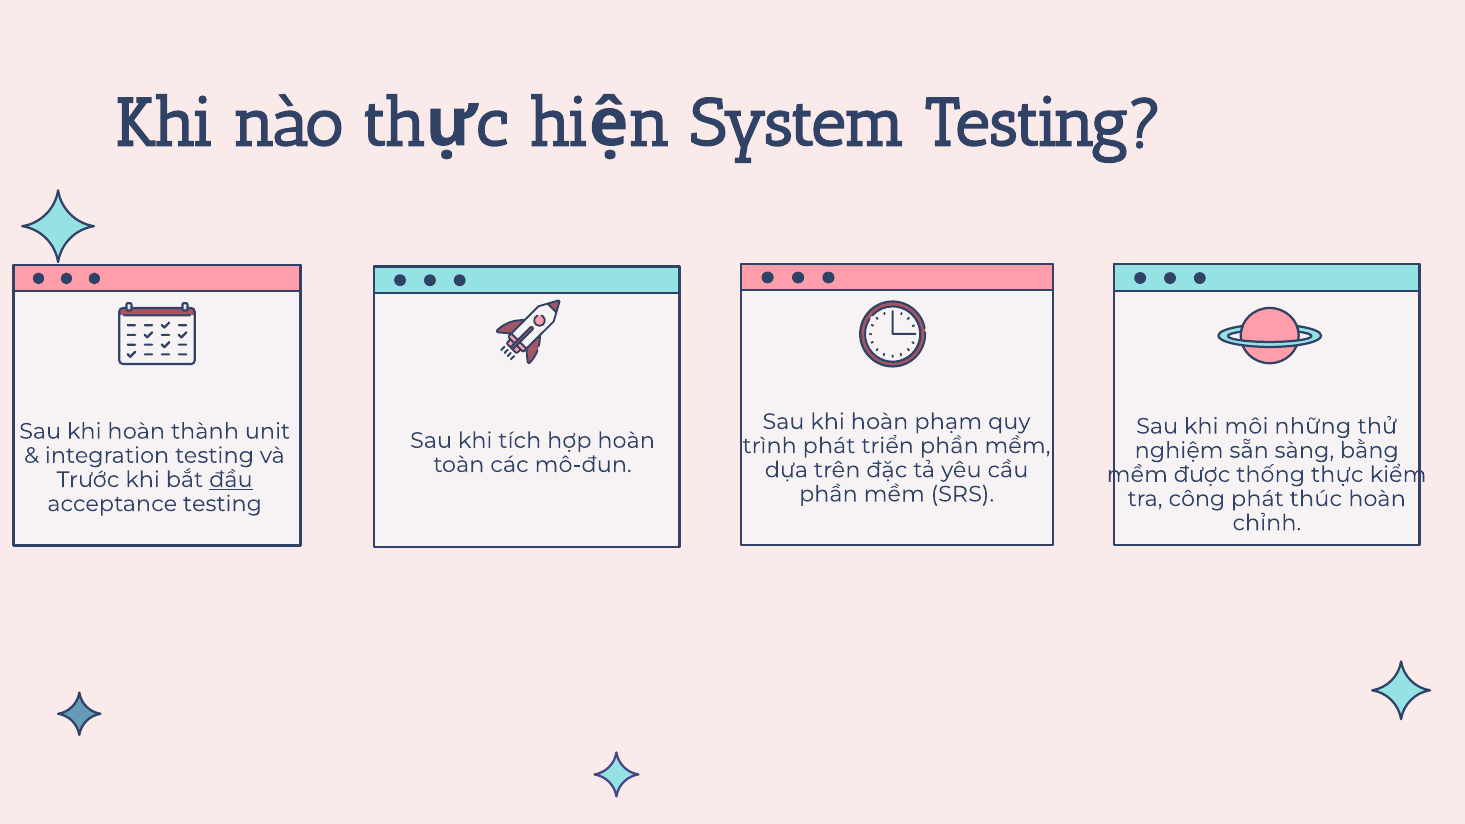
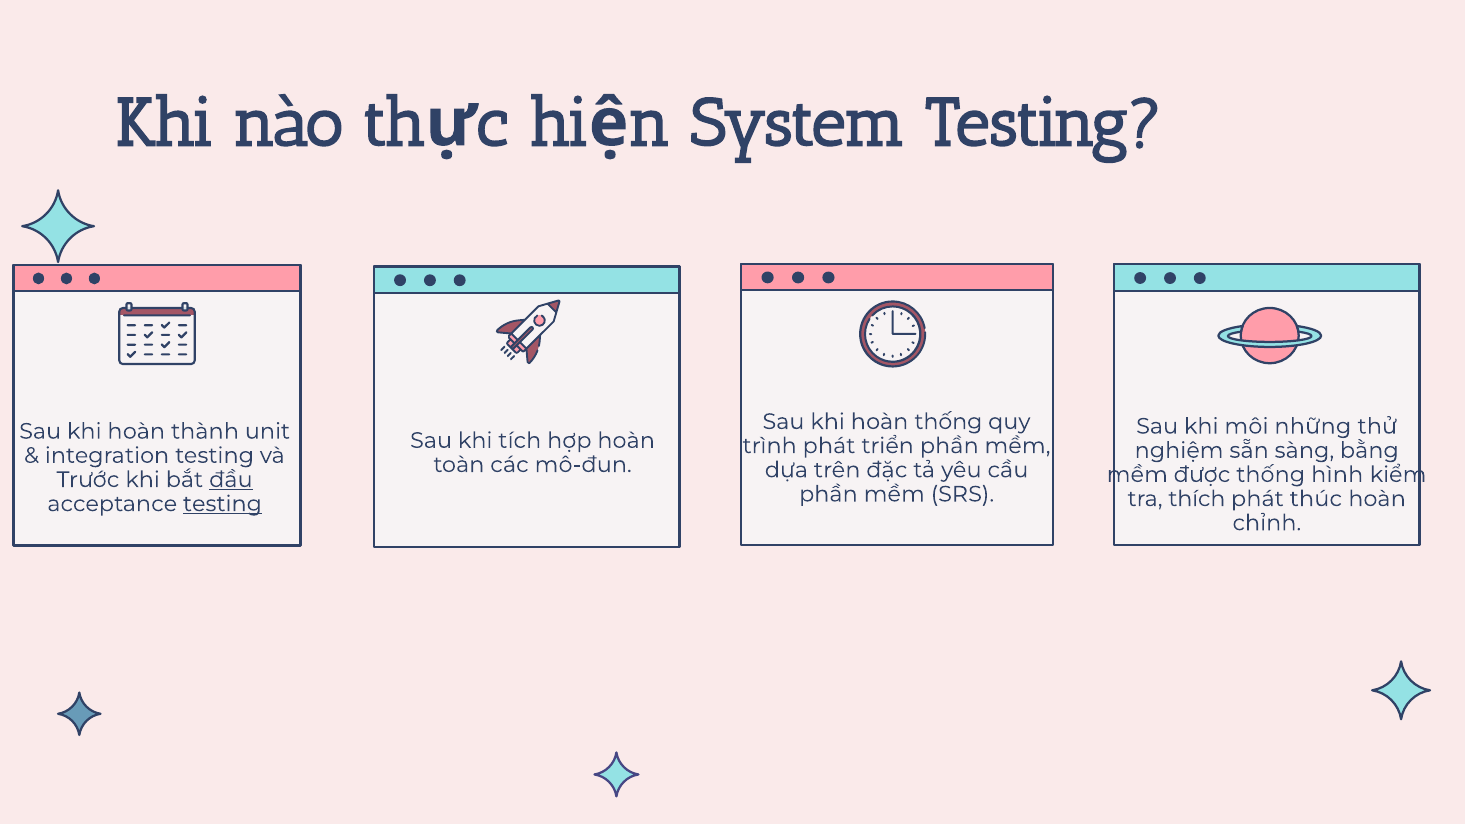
hoàn phạm: phạm -> thống
thực: thực -> hình
công: công -> thích
testing at (222, 504) underline: none -> present
